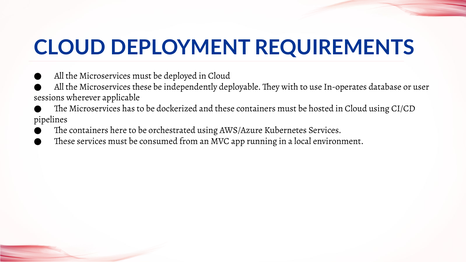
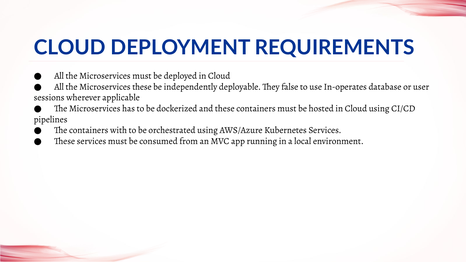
with: with -> false
here: here -> with
